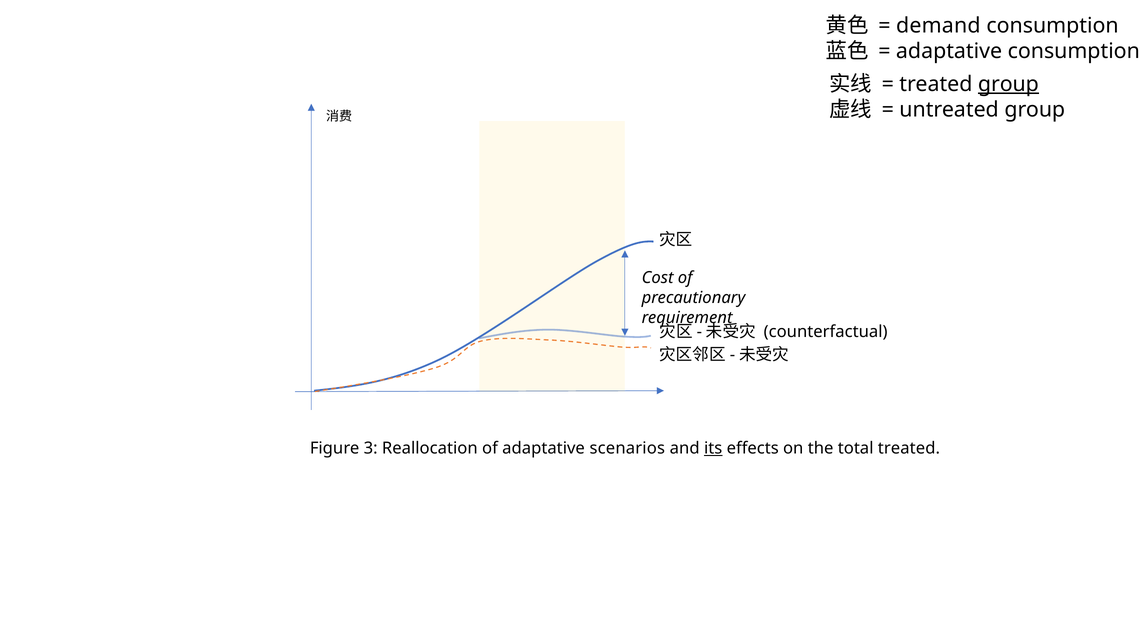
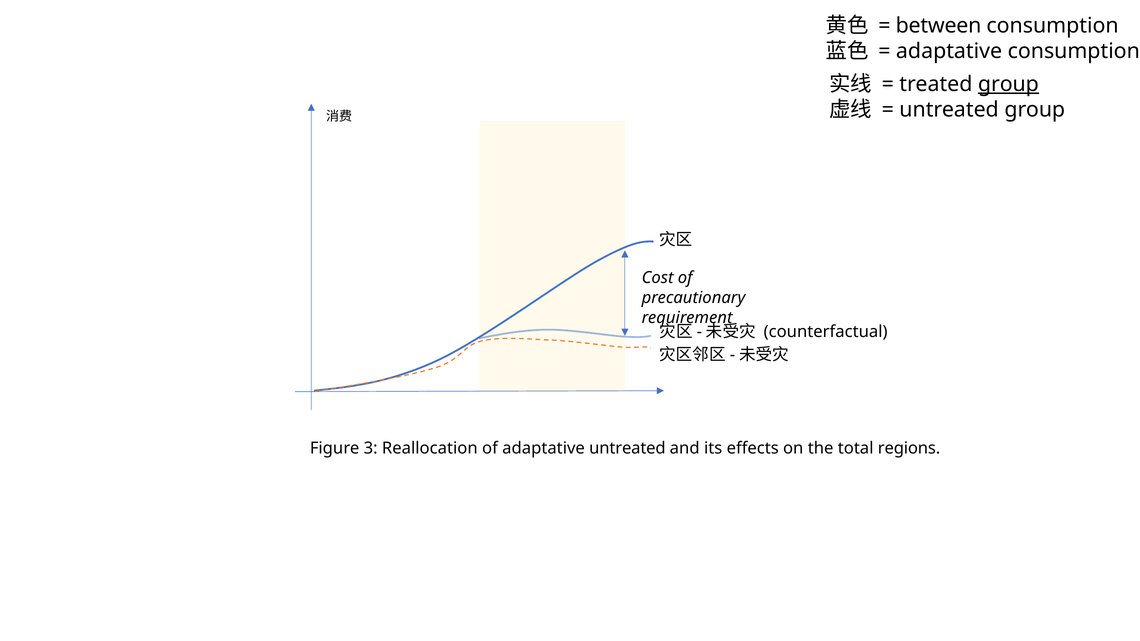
demand: demand -> between
adaptative scenarios: scenarios -> untreated
its underline: present -> none
total treated: treated -> regions
